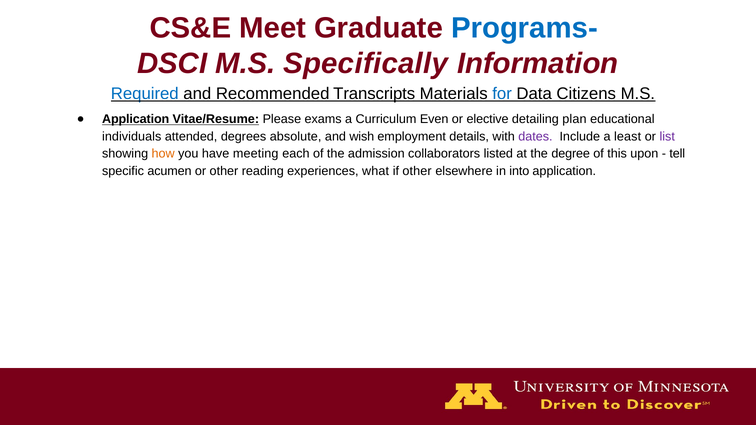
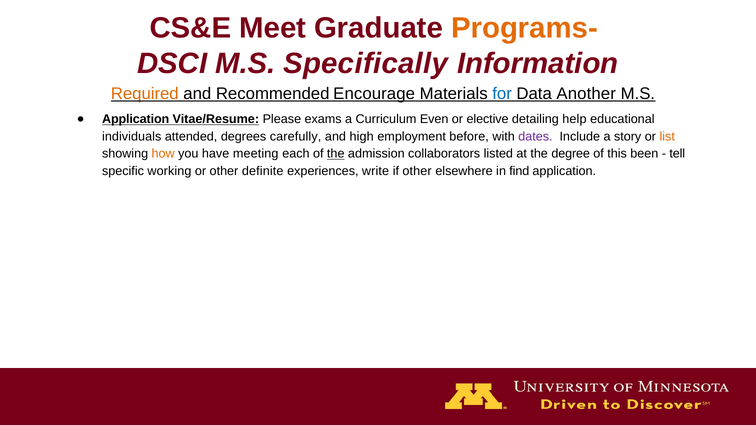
Programs- colour: blue -> orange
Required colour: blue -> orange
Transcripts: Transcripts -> Encourage
Citizens: Citizens -> Another
plan: plan -> help
absolute: absolute -> carefully
wish: wish -> high
details: details -> before
least: least -> story
list colour: purple -> orange
the at (336, 154) underline: none -> present
upon: upon -> been
acumen: acumen -> working
reading: reading -> definite
what: what -> write
into: into -> find
